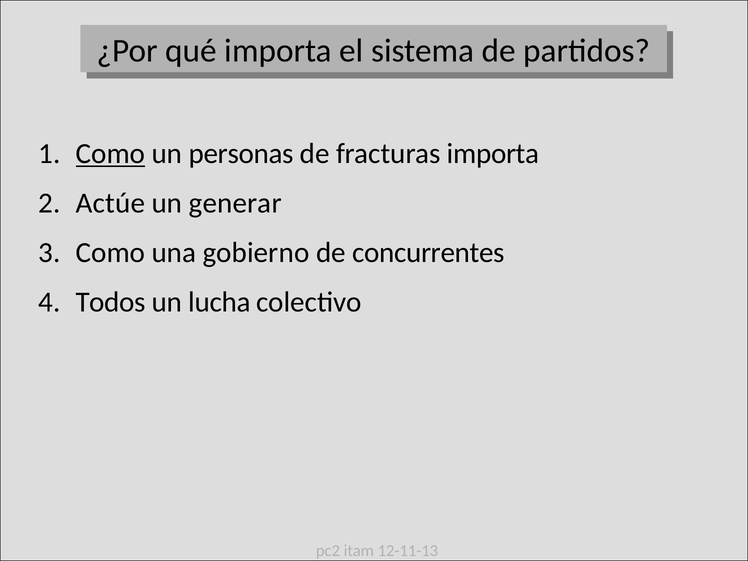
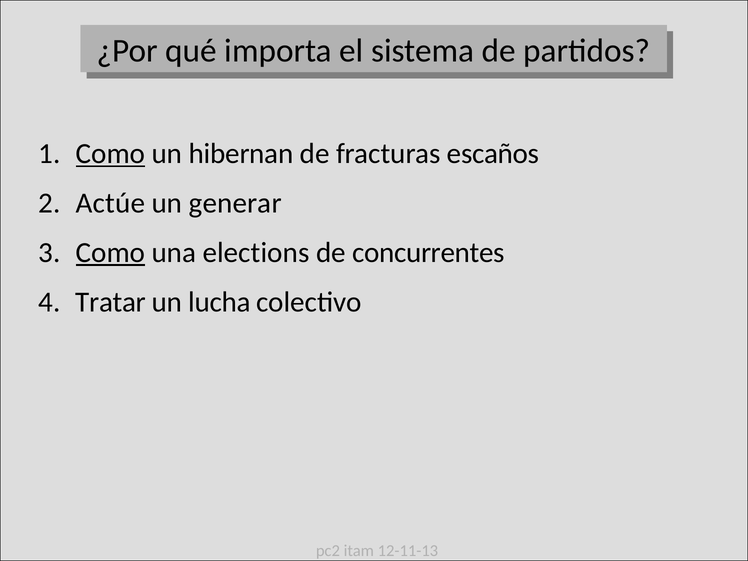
personas: personas -> hibernan
fracturas importa: importa -> escaños
Como at (111, 253) underline: none -> present
gobierno: gobierno -> elections
Todos: Todos -> Tratar
